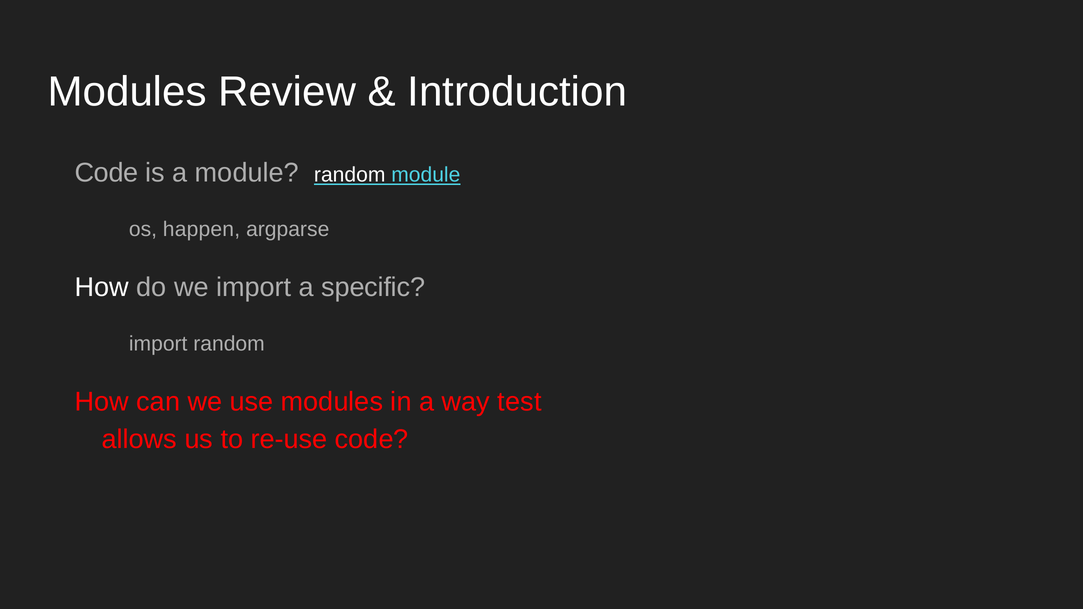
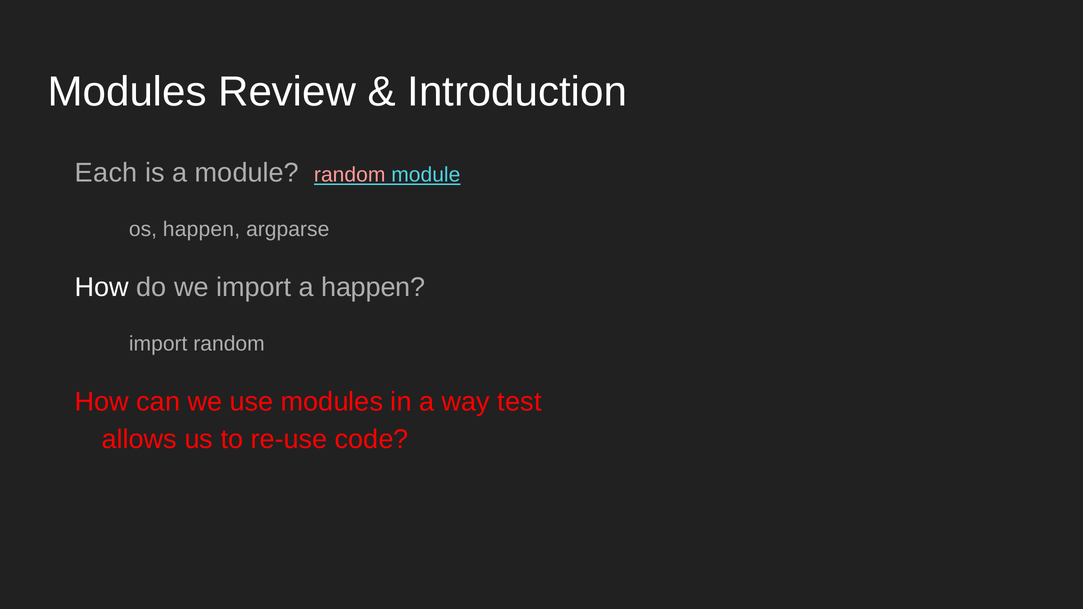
Code at (107, 173): Code -> Each
random at (350, 175) colour: white -> pink
a specific: specific -> happen
